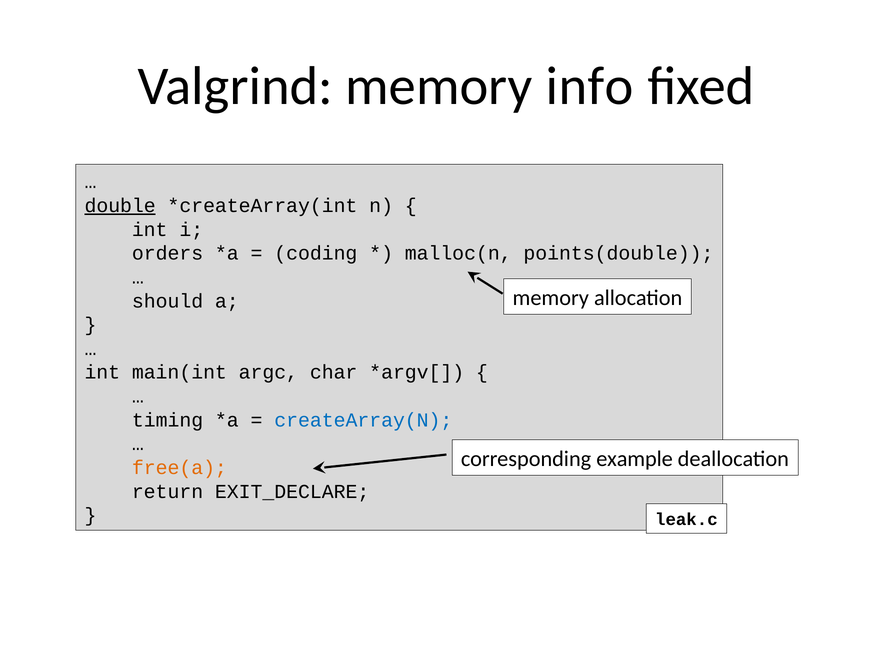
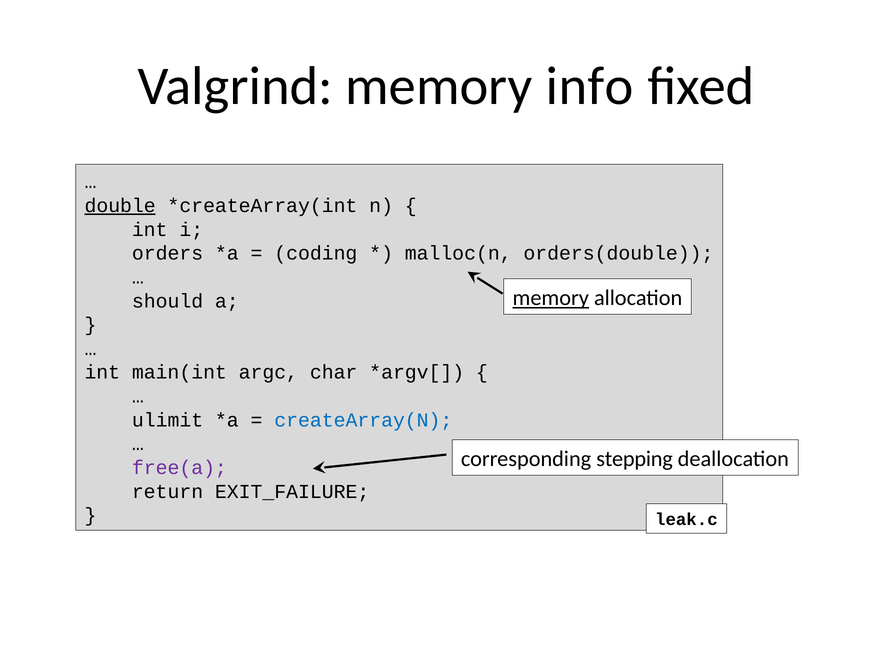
points(double: points(double -> orders(double
memory at (551, 298) underline: none -> present
timing: timing -> ulimit
example: example -> stepping
free(a colour: orange -> purple
EXIT_DECLARE: EXIT_DECLARE -> EXIT_FAILURE
